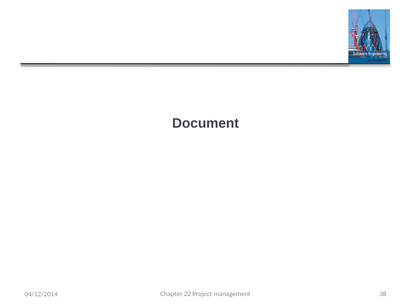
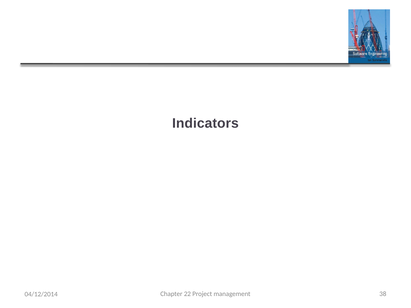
Document: Document -> Indicators
